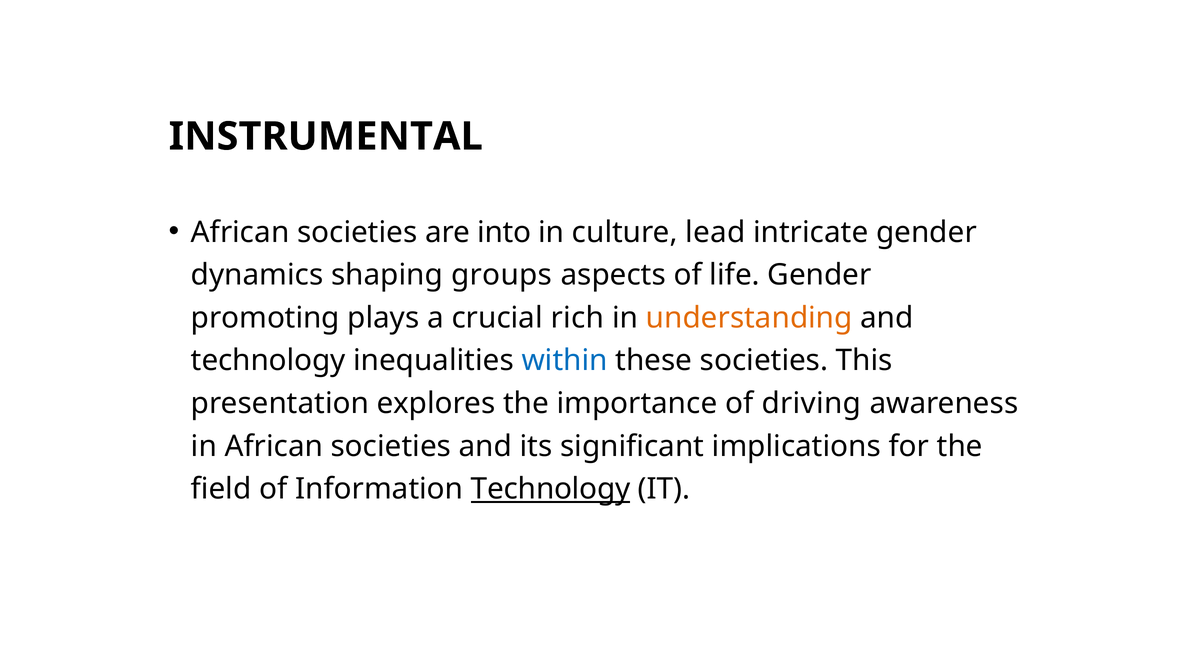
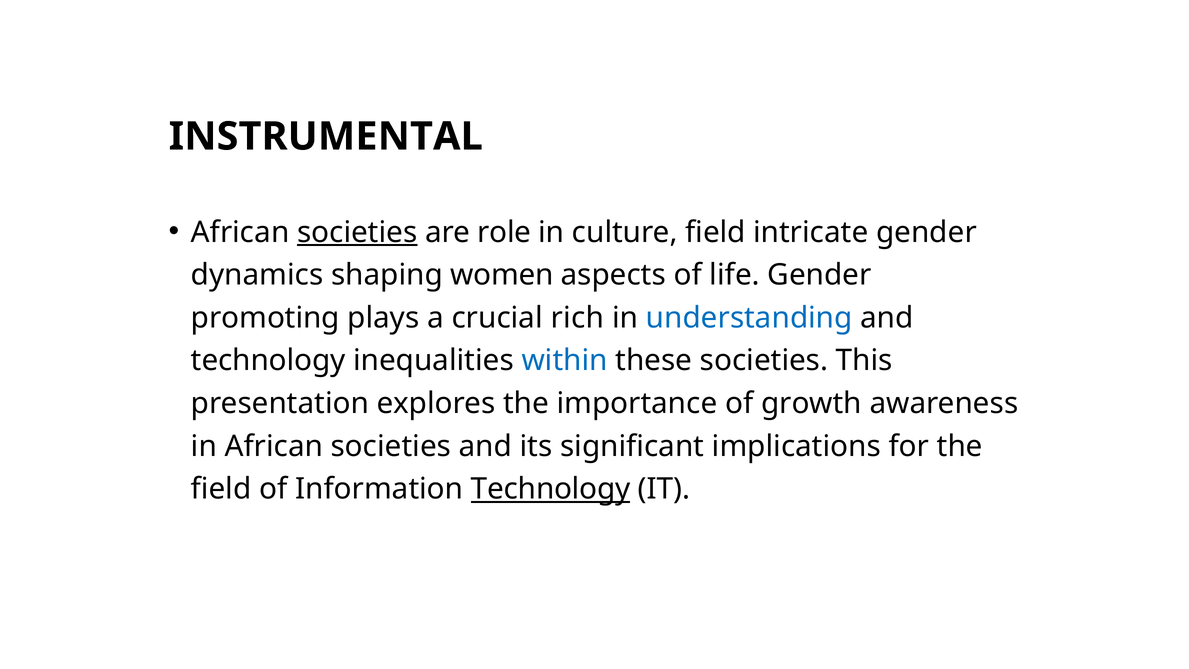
societies at (357, 232) underline: none -> present
into: into -> role
culture lead: lead -> field
groups: groups -> women
understanding colour: orange -> blue
driving: driving -> growth
